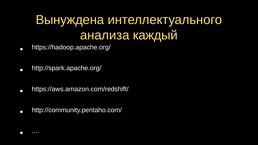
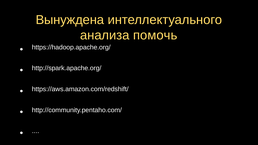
каждый: каждый -> помочь
